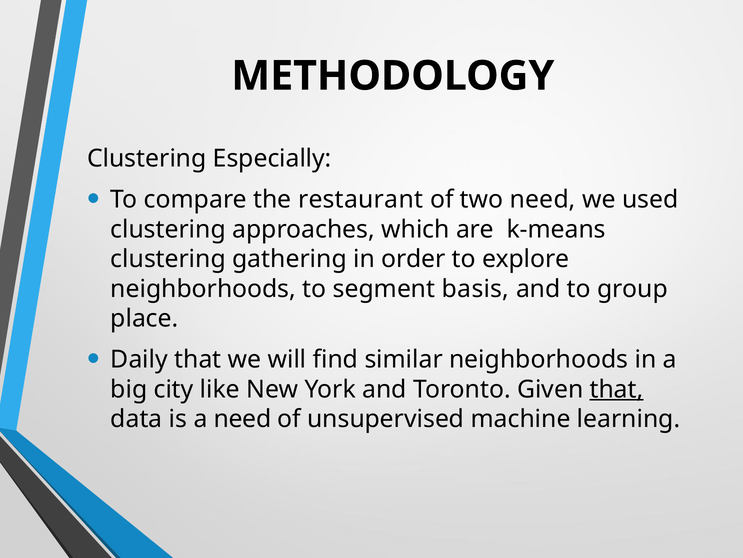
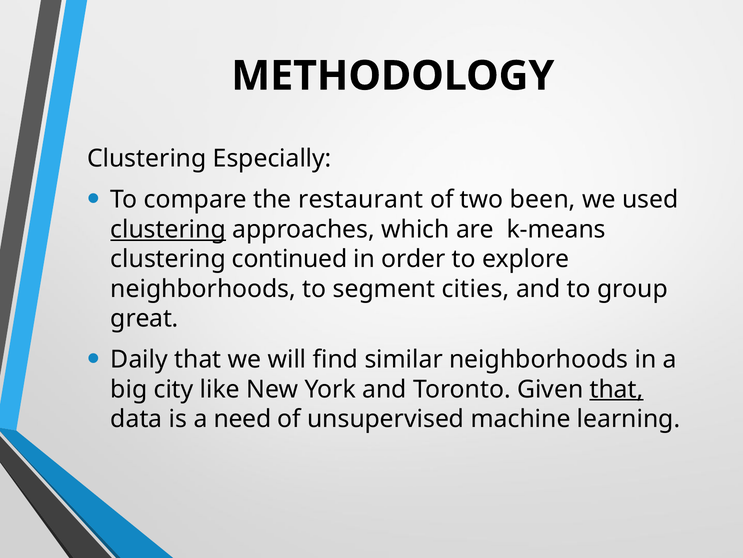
two need: need -> been
clustering at (168, 229) underline: none -> present
gathering: gathering -> continued
basis: basis -> cities
place: place -> great
